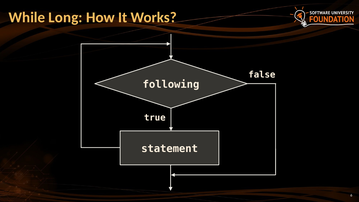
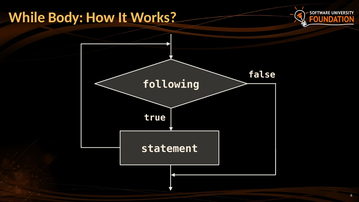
Long: Long -> Body
